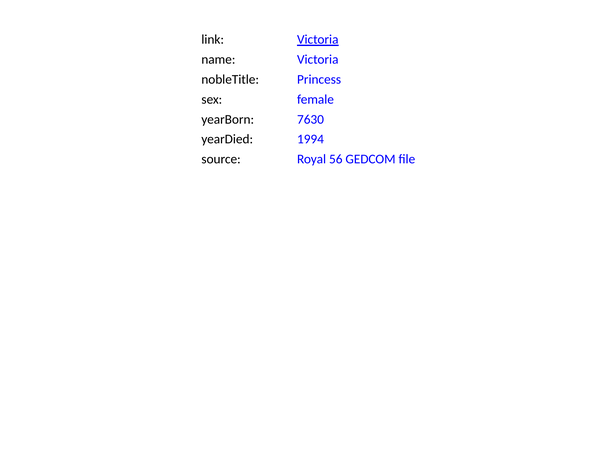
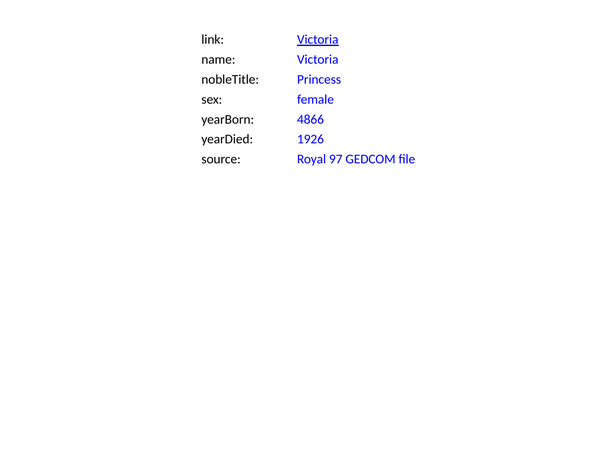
7630: 7630 -> 4866
1994: 1994 -> 1926
56: 56 -> 97
